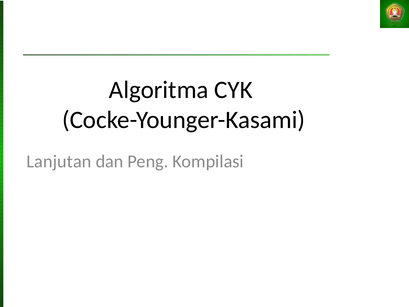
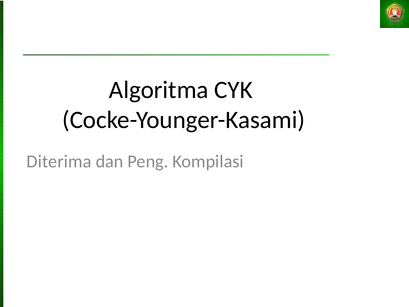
Lanjutan: Lanjutan -> Diterima
